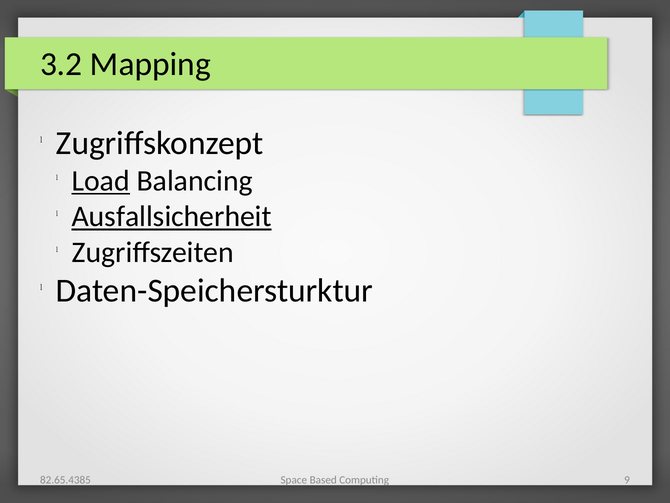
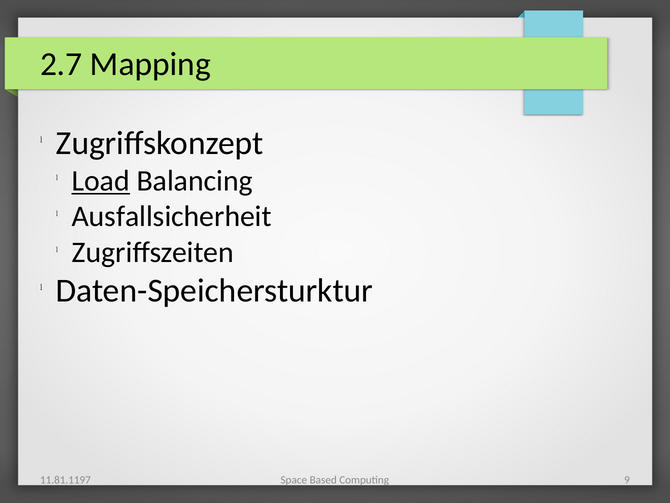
3.2: 3.2 -> 2.7
Ausfallsicherheit underline: present -> none
82.65.4385: 82.65.4385 -> 11.81.1197
